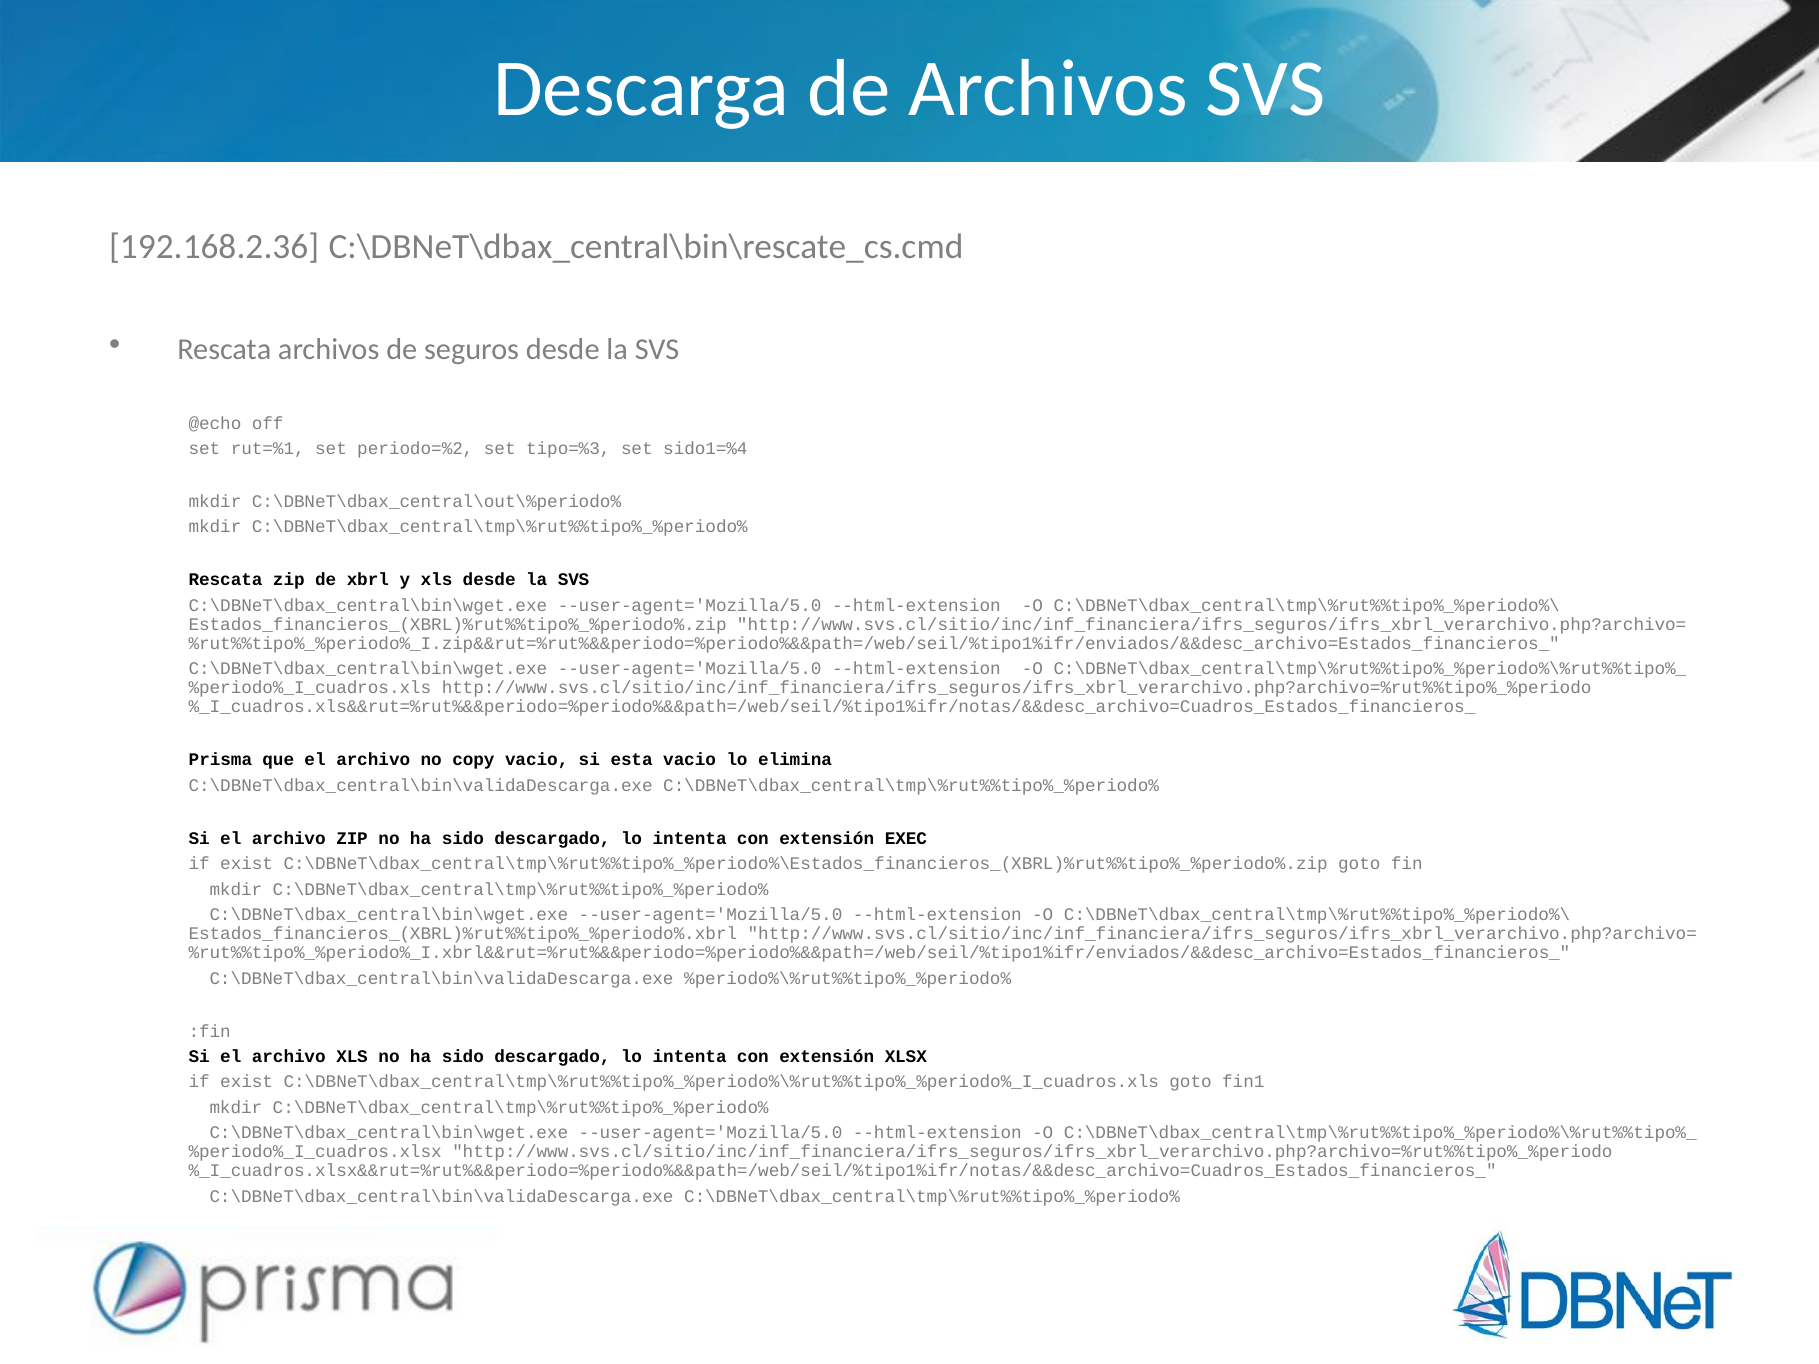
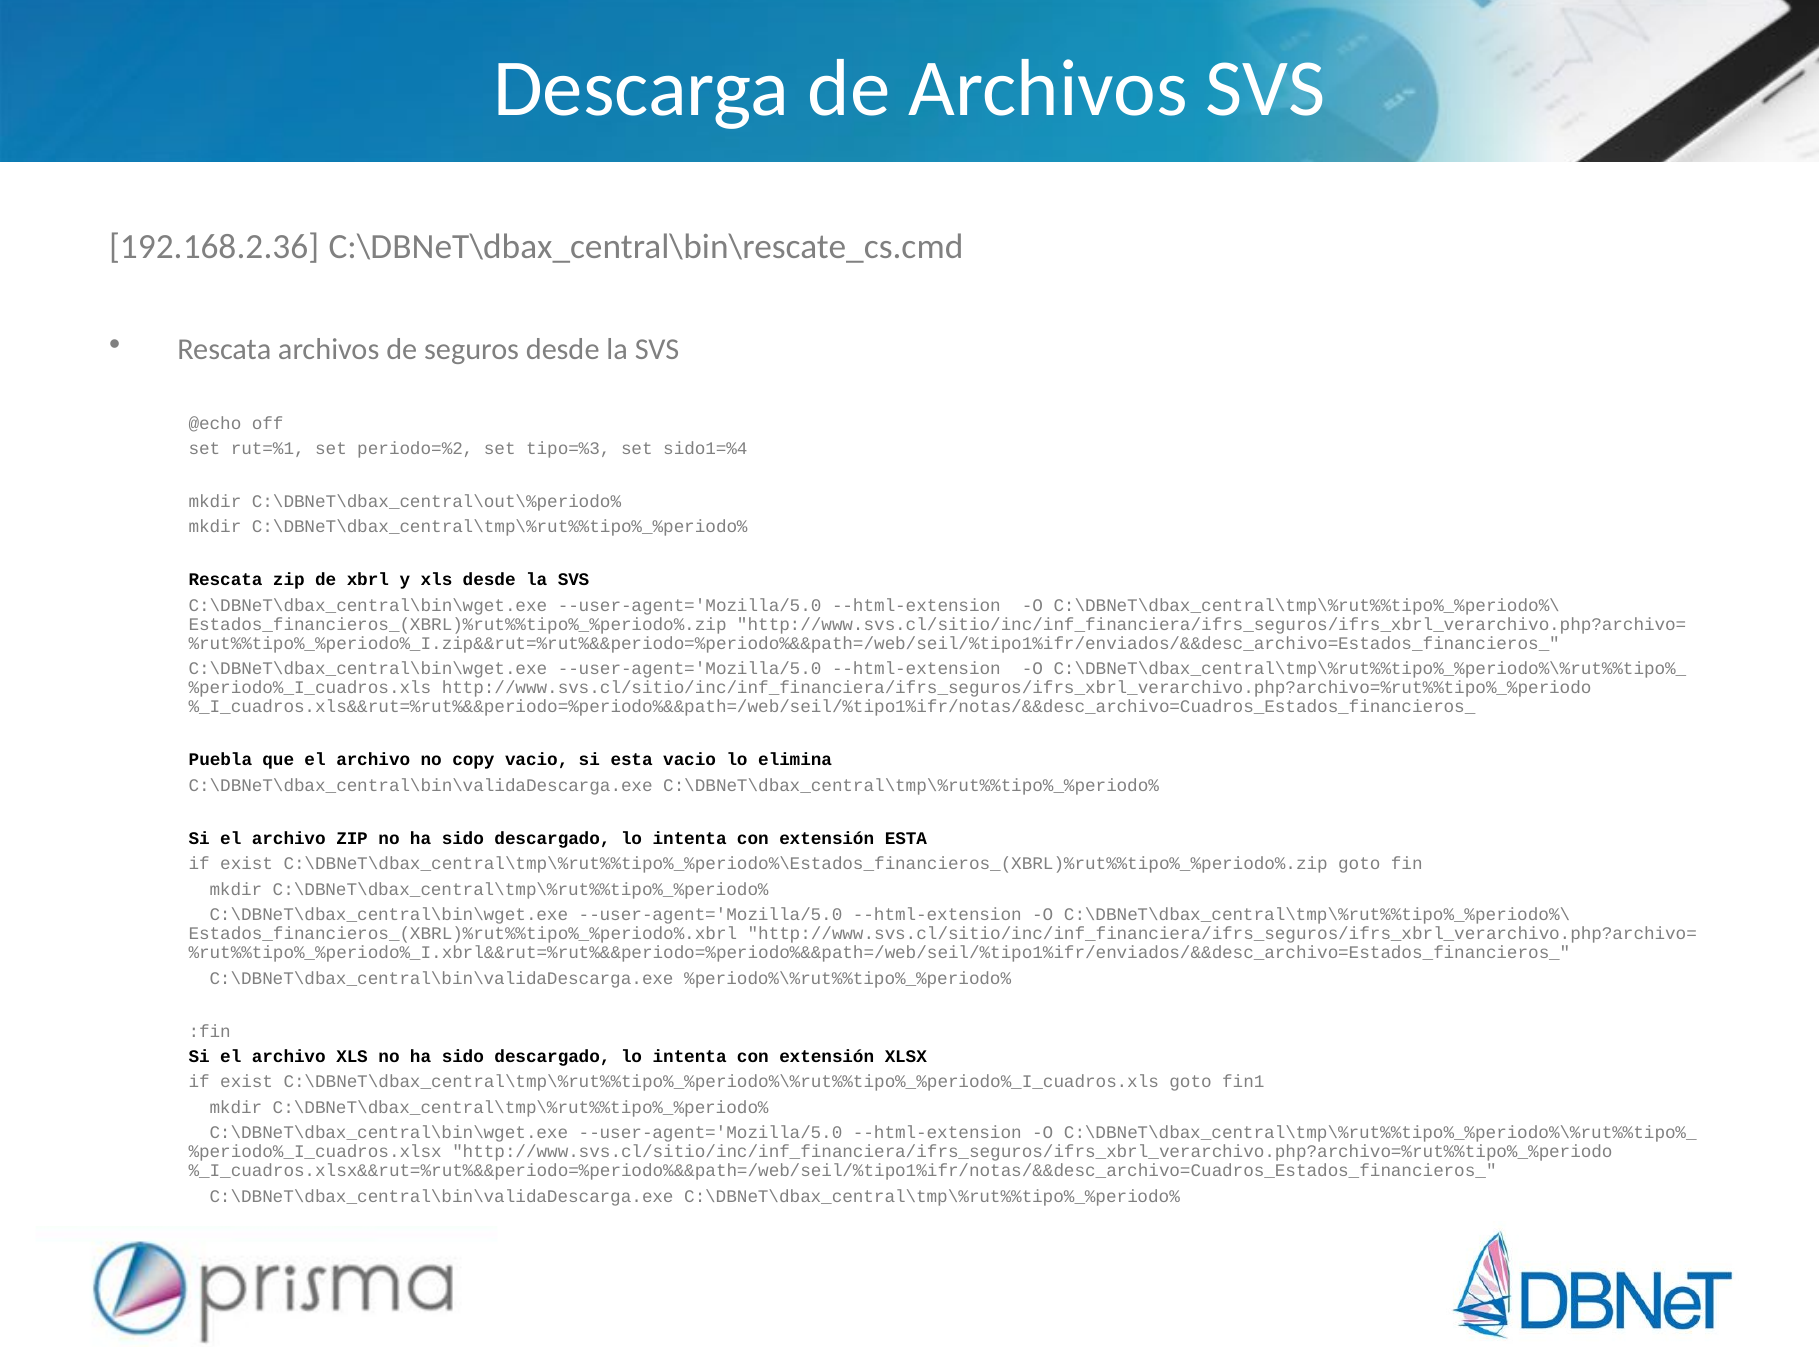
Prisma: Prisma -> Puebla
extensión EXEC: EXEC -> ESTA
